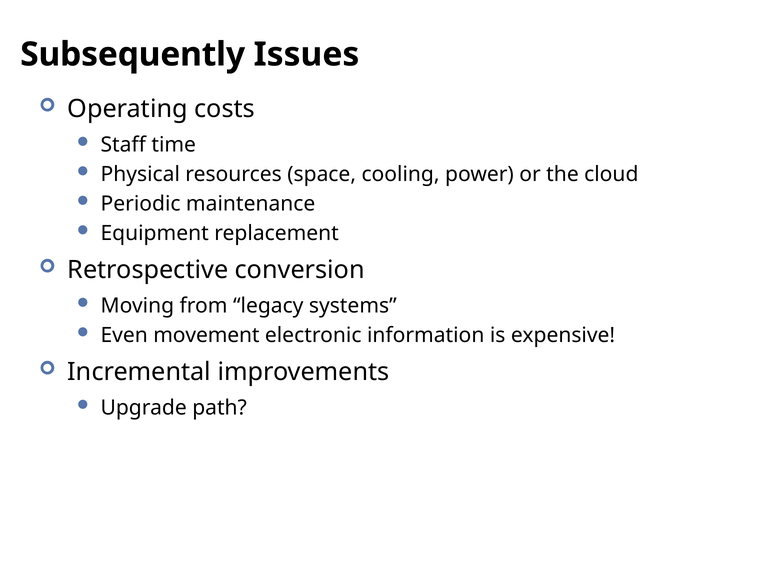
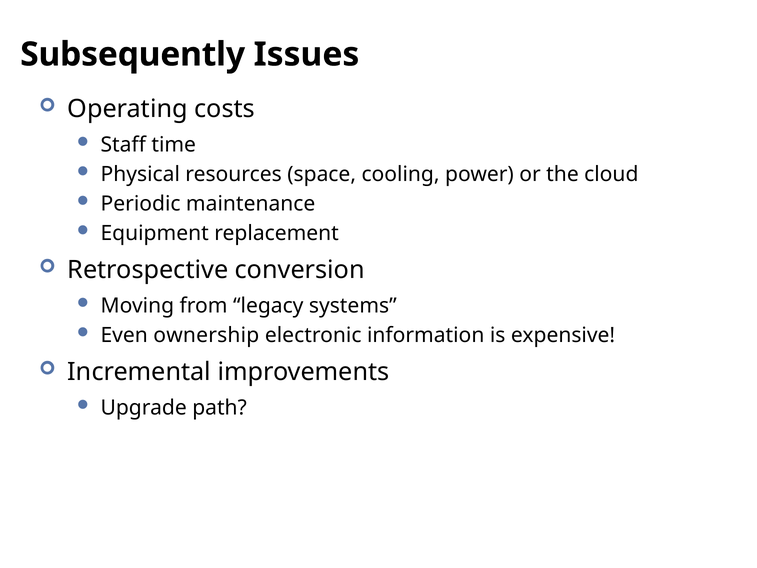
movement: movement -> ownership
